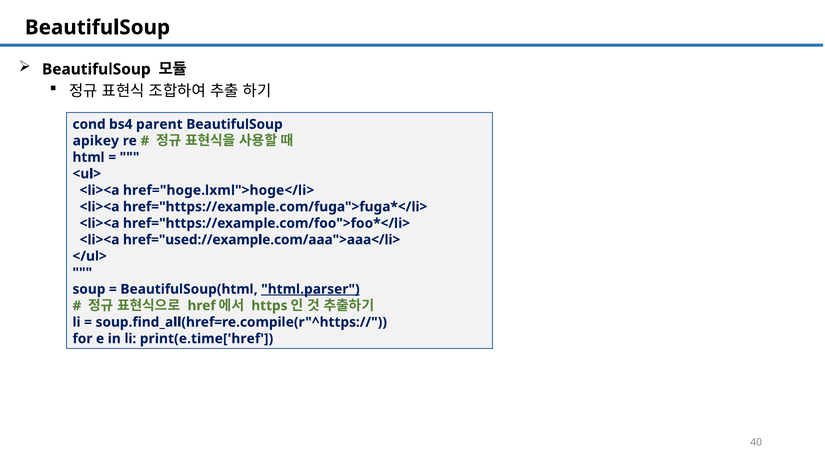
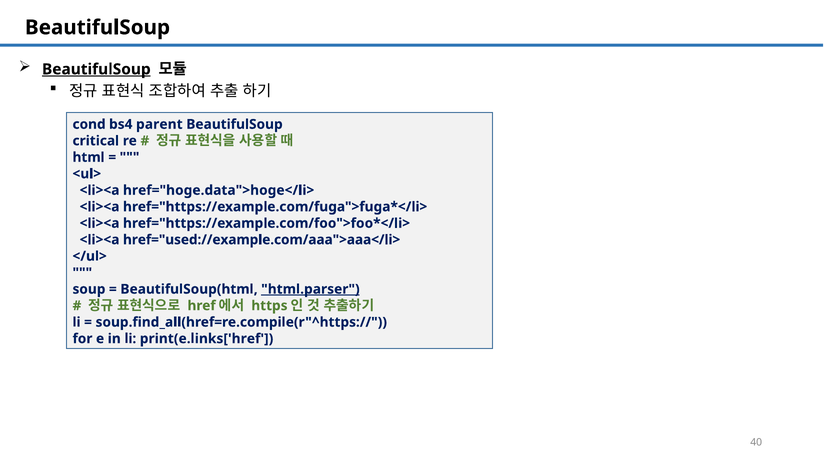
BeautifulSoup at (96, 69) underline: none -> present
apikey: apikey -> critical
href="hoge.lxml">hoge</li>: href="hoge.lxml">hoge</li> -> href="hoge.data">hoge</li>
print(e.time['href: print(e.time['href -> print(e.links['href
